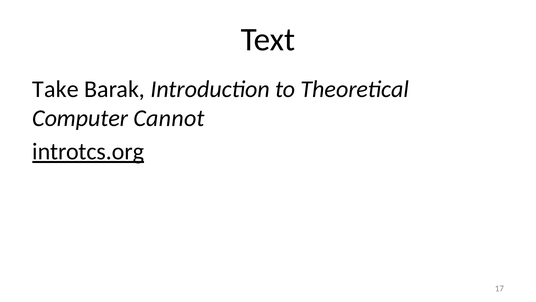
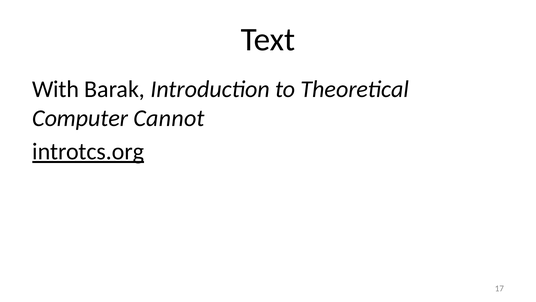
Take: Take -> With
